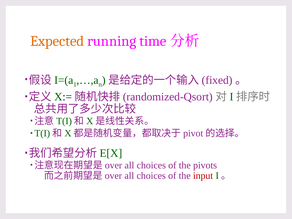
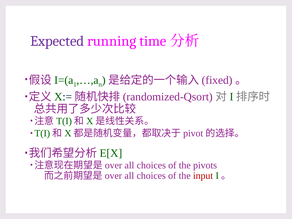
Expected colour: orange -> purple
